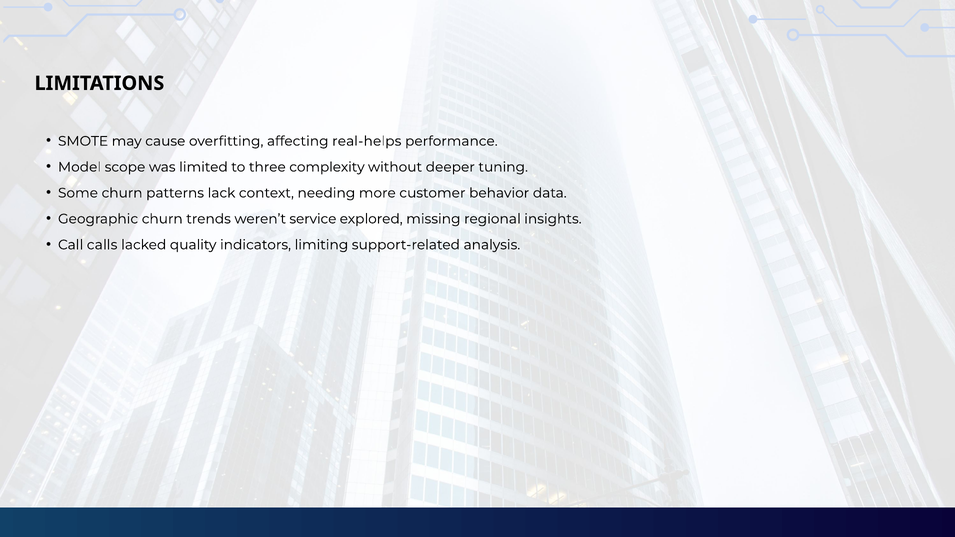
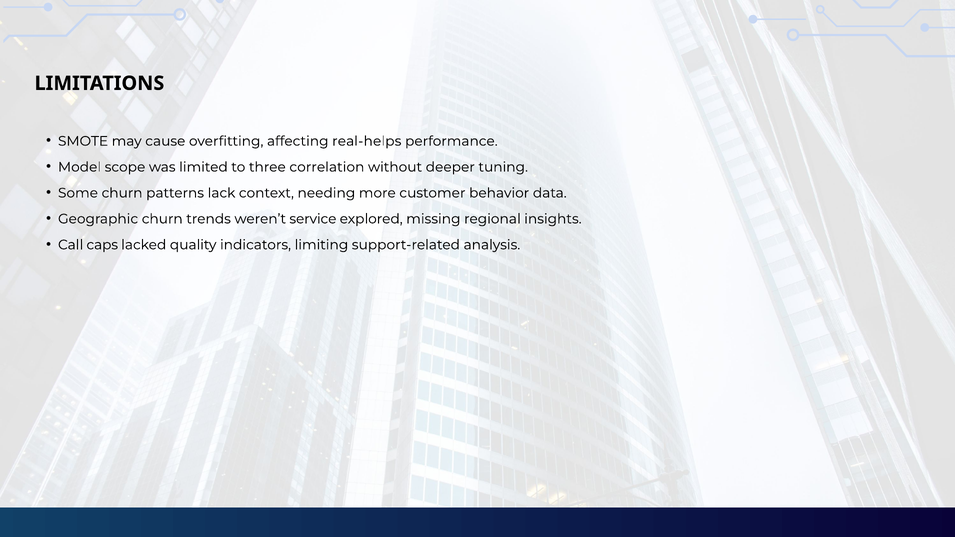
complexity: complexity -> correlation
calls: calls -> caps
